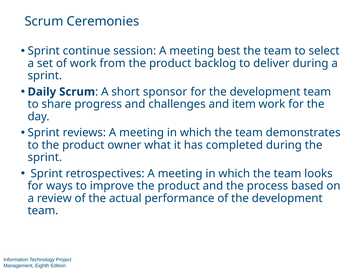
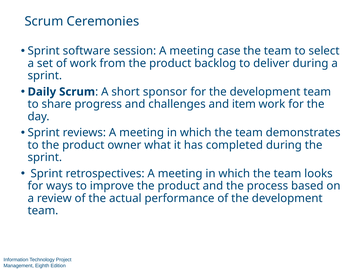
continue: continue -> software
best: best -> case
